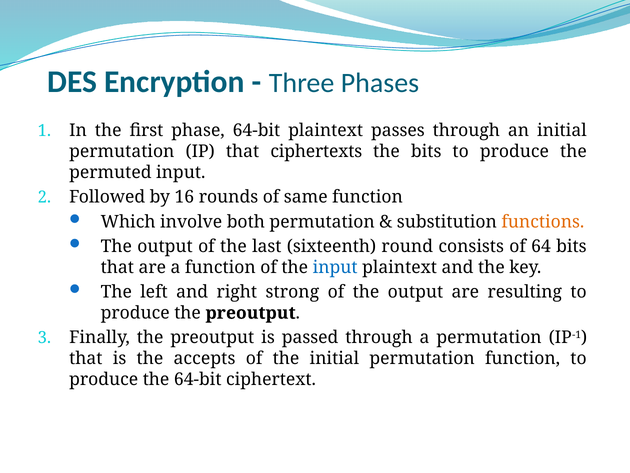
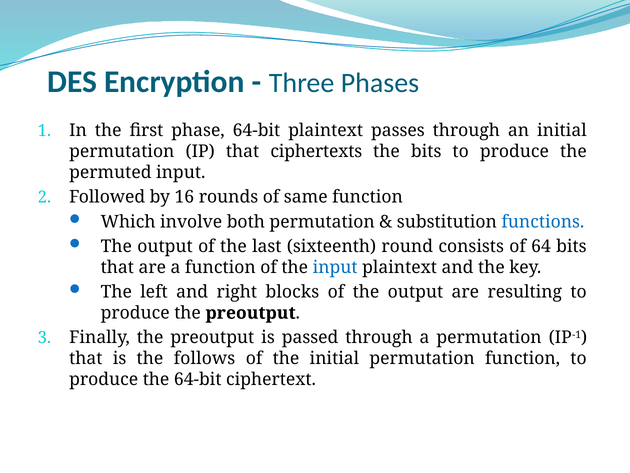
functions colour: orange -> blue
strong: strong -> blocks
accepts: accepts -> follows
